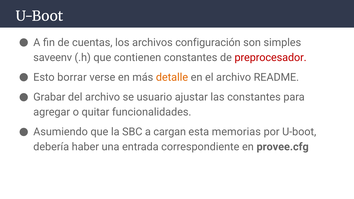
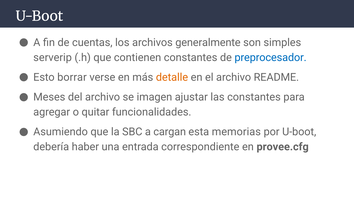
configuración: configuración -> generalmente
saveenv: saveenv -> serverip
preprocesador colour: red -> blue
Grabar: Grabar -> Meses
usuario: usuario -> imagen
